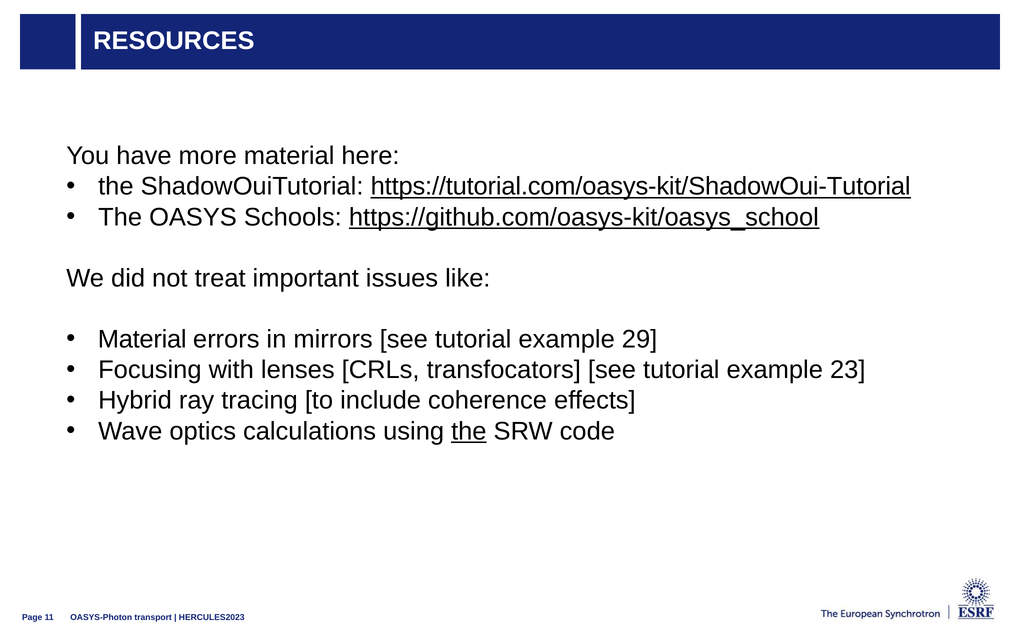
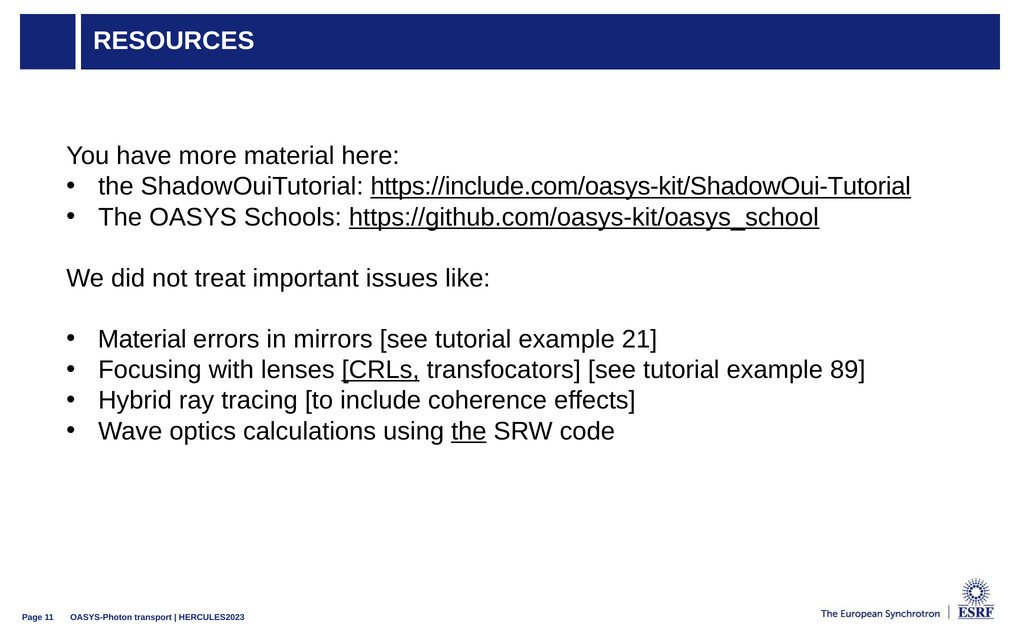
https://tutorial.com/oasys-kit/ShadowOui-Tutorial: https://tutorial.com/oasys-kit/ShadowOui-Tutorial -> https://include.com/oasys-kit/ShadowOui-Tutorial
29: 29 -> 21
CRLs underline: none -> present
23: 23 -> 89
